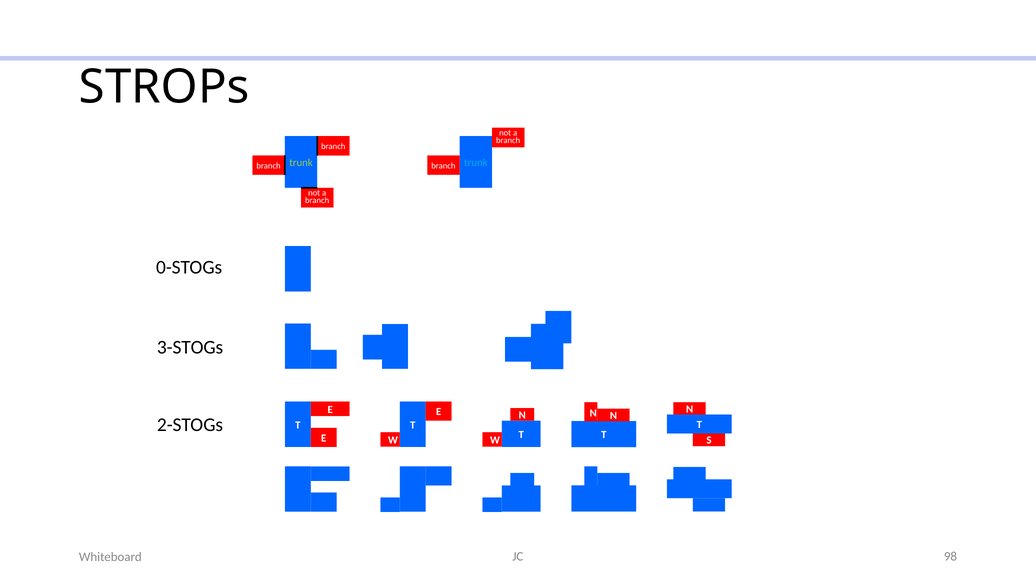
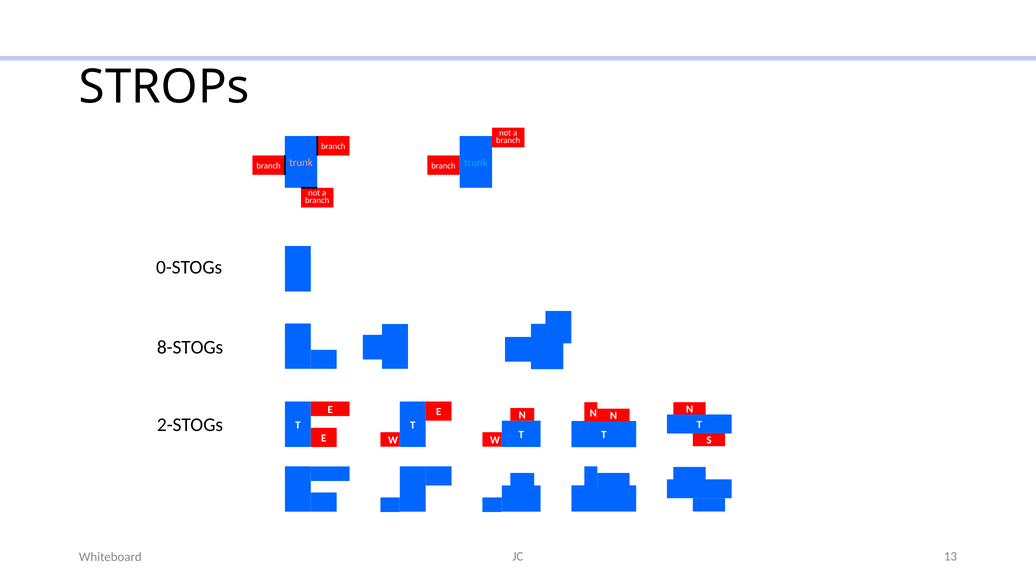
trunk at (301, 163) colour: light green -> pink
3-STOGs: 3-STOGs -> 8-STOGs
98: 98 -> 13
